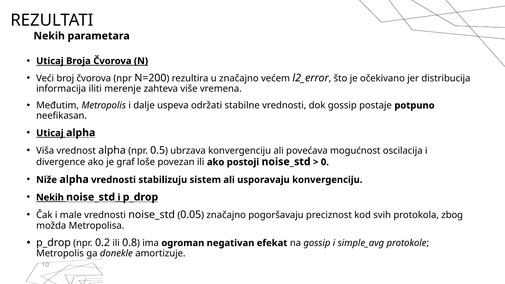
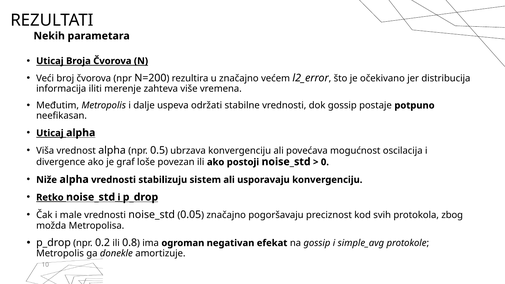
Nekih at (50, 197): Nekih -> Retko
